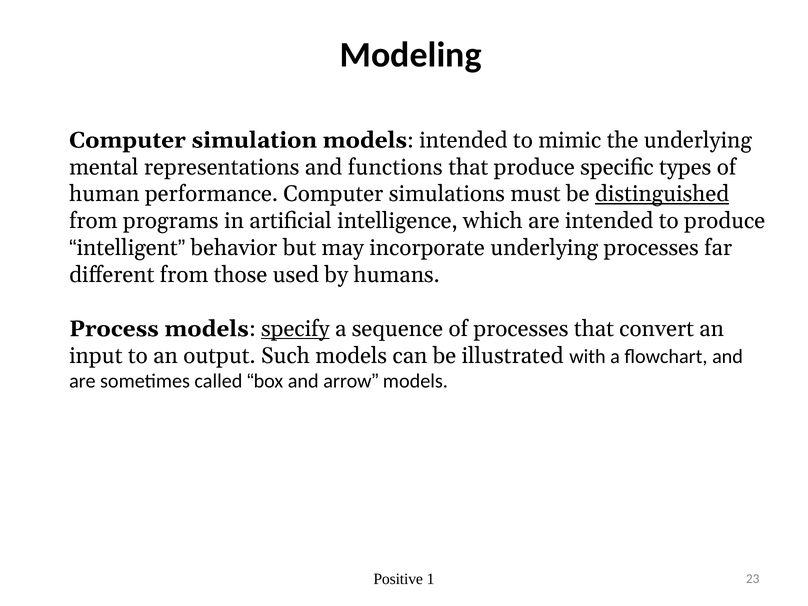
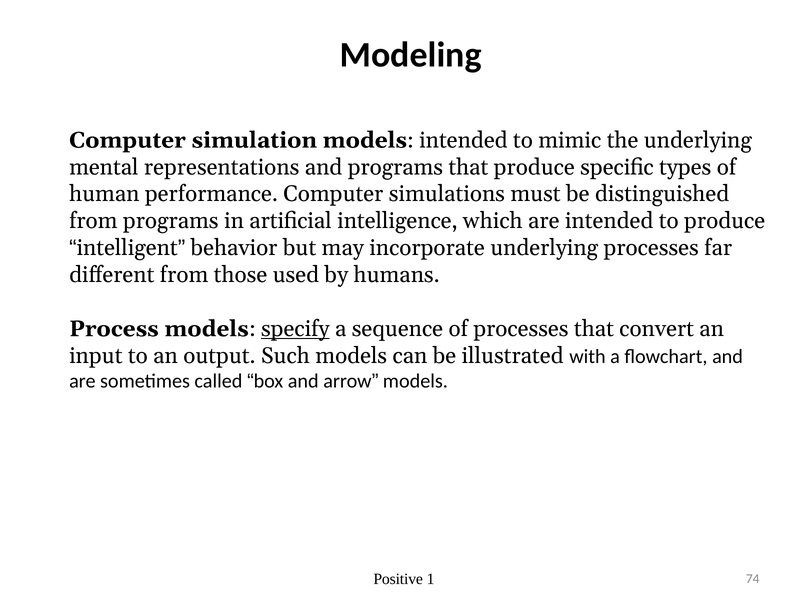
and functions: functions -> programs
distinguished underline: present -> none
23: 23 -> 74
